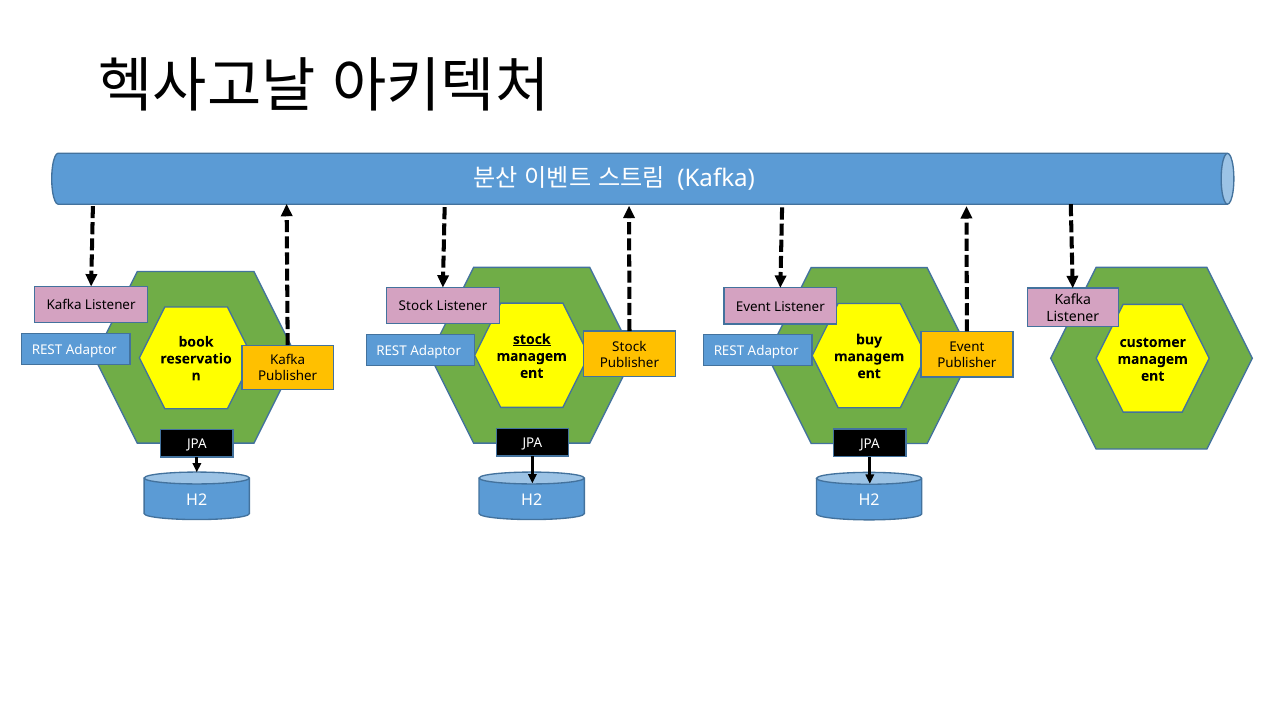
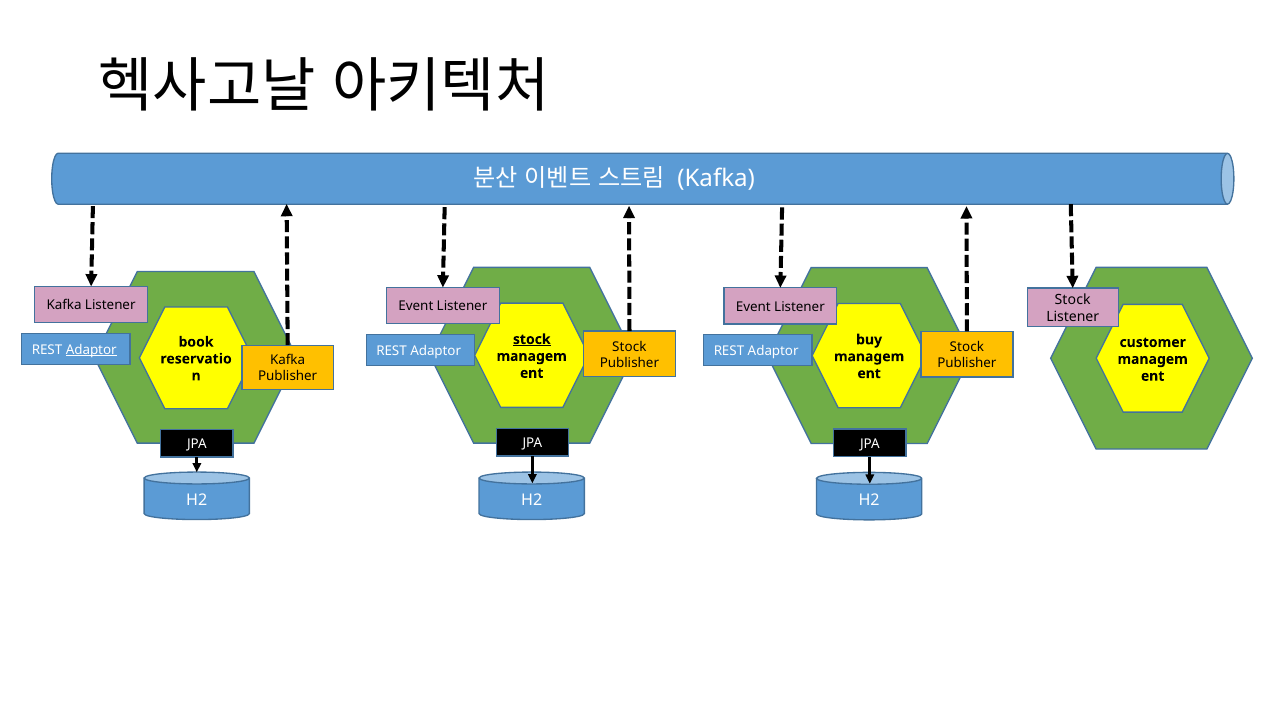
Kafka at (1073, 299): Kafka -> Stock
Stock at (416, 306): Stock -> Event
Event at (967, 347): Event -> Stock
Adaptor at (91, 350) underline: none -> present
